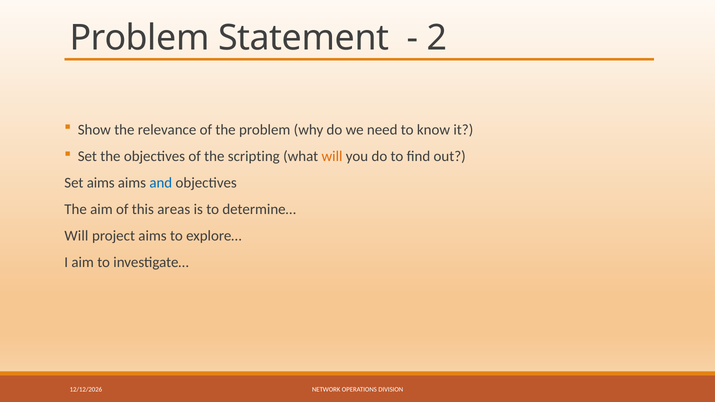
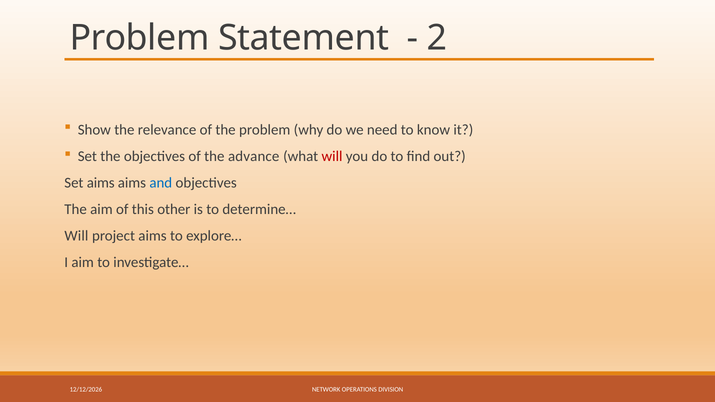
scripting: scripting -> advance
will at (332, 156) colour: orange -> red
areas: areas -> other
